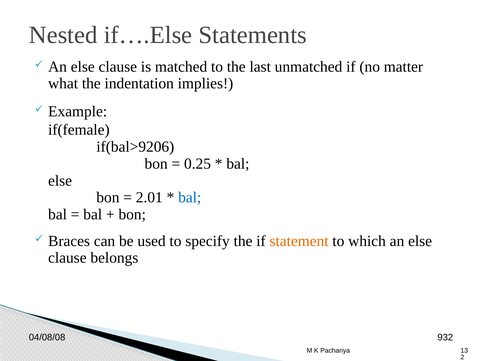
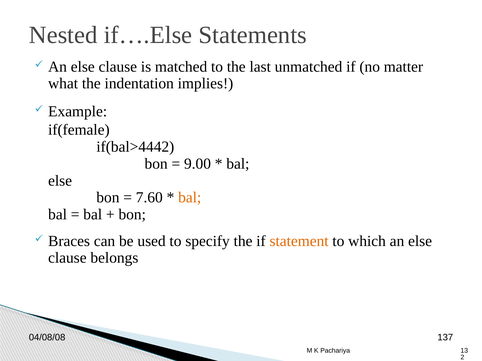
if(bal>9206: if(bal>9206 -> if(bal>4442
0.25: 0.25 -> 9.00
2.01: 2.01 -> 7.60
bal at (190, 198) colour: blue -> orange
932: 932 -> 137
